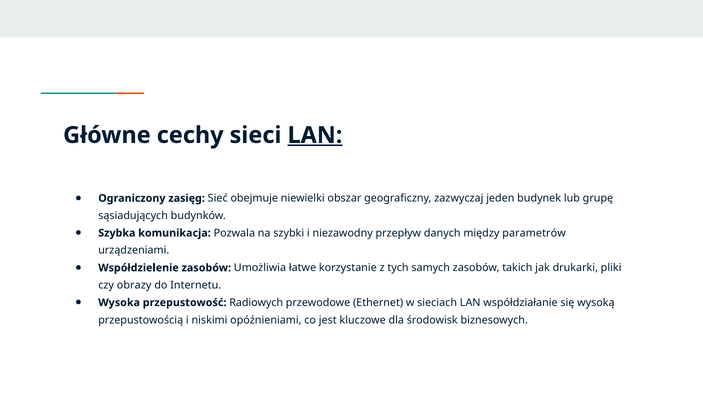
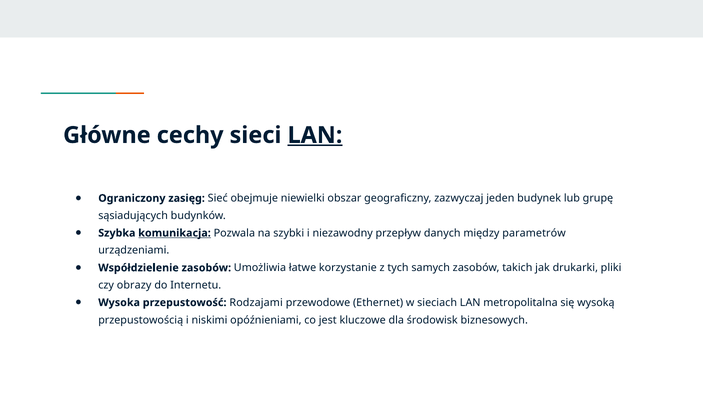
komunikacja underline: none -> present
Radiowych: Radiowych -> Rodzajami
współdziałanie: współdziałanie -> metropolitalna
